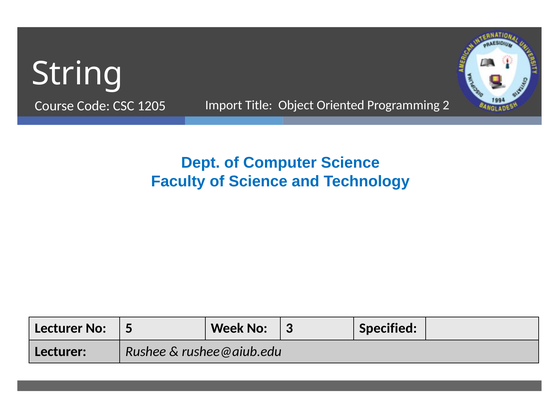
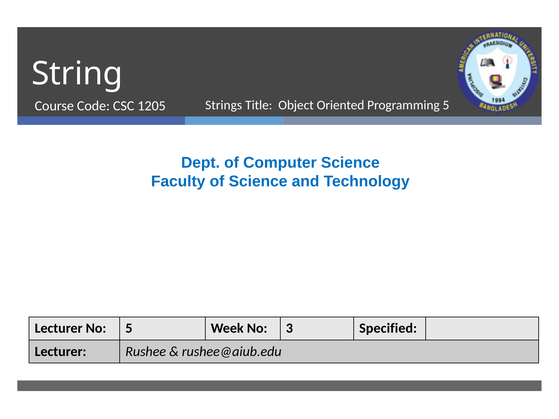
Import: Import -> Strings
Programming 2: 2 -> 5
